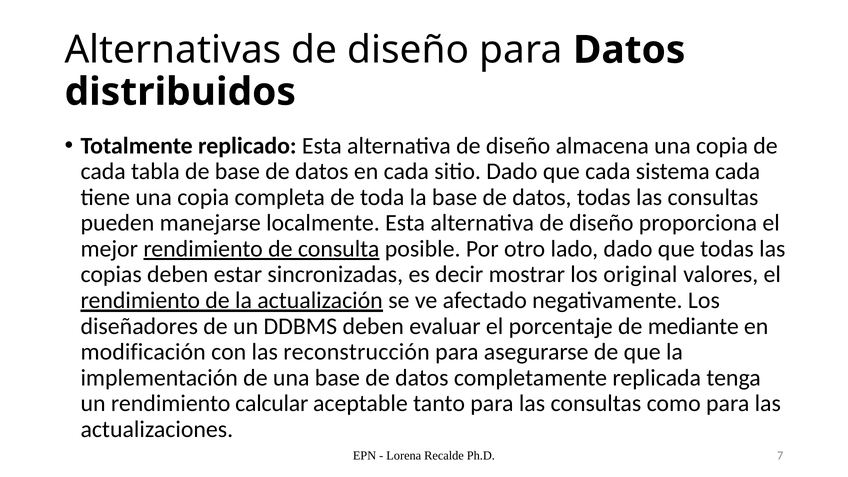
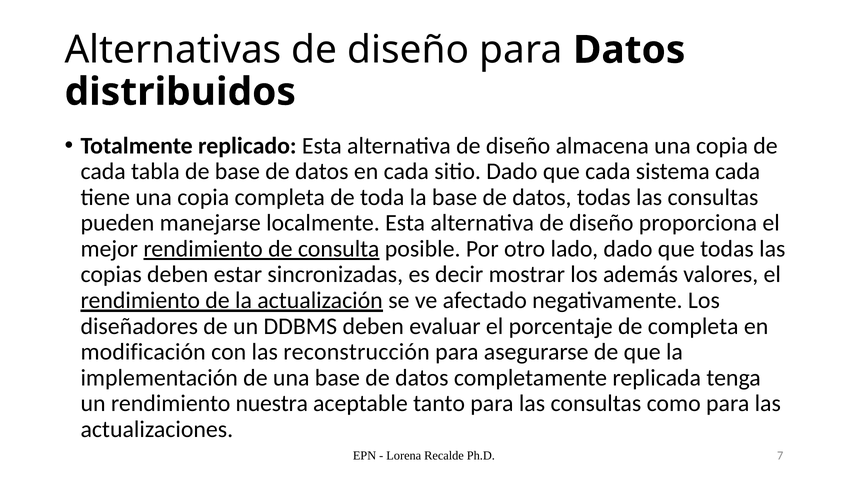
original: original -> además
de mediante: mediante -> completa
calcular: calcular -> nuestra
